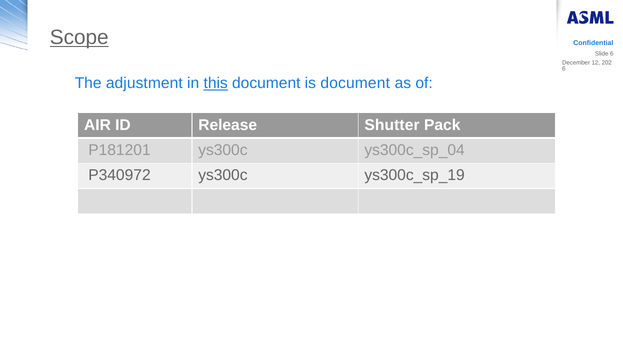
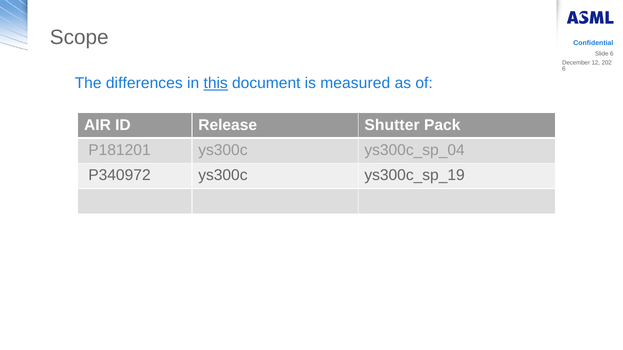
Scope underline: present -> none
adjustment: adjustment -> differences
is document: document -> measured
